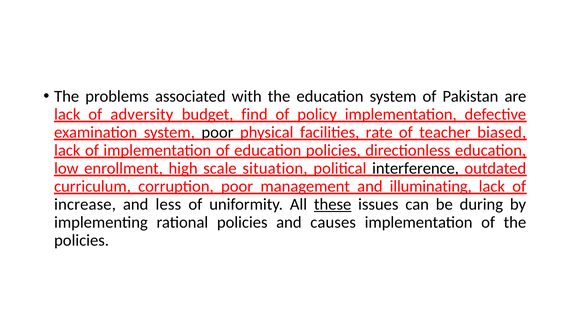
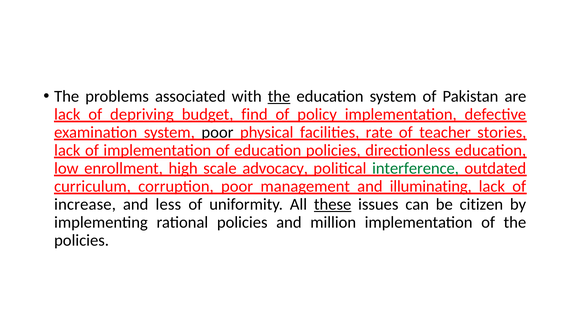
the at (279, 96) underline: none -> present
adversity: adversity -> depriving
biased: biased -> stories
situation: situation -> advocacy
interference colour: black -> green
during: during -> citizen
causes: causes -> million
